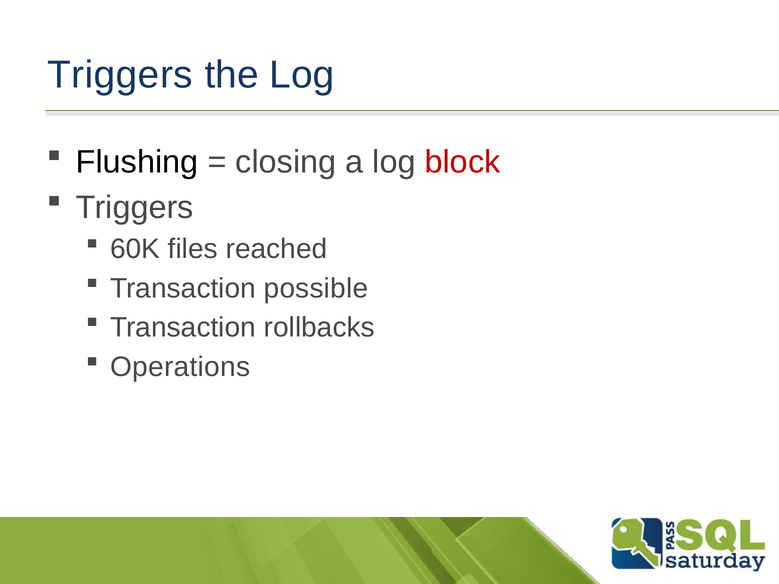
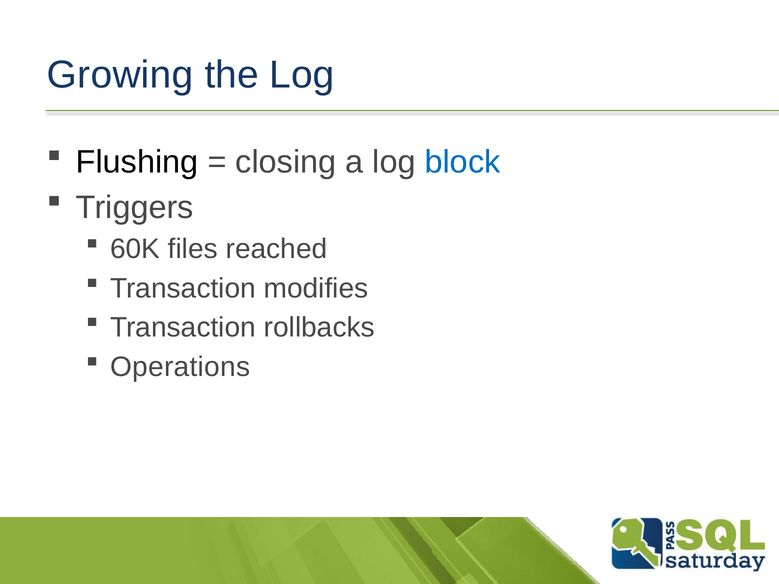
Triggers at (120, 75): Triggers -> Growing
block colour: red -> blue
possible: possible -> modifies
